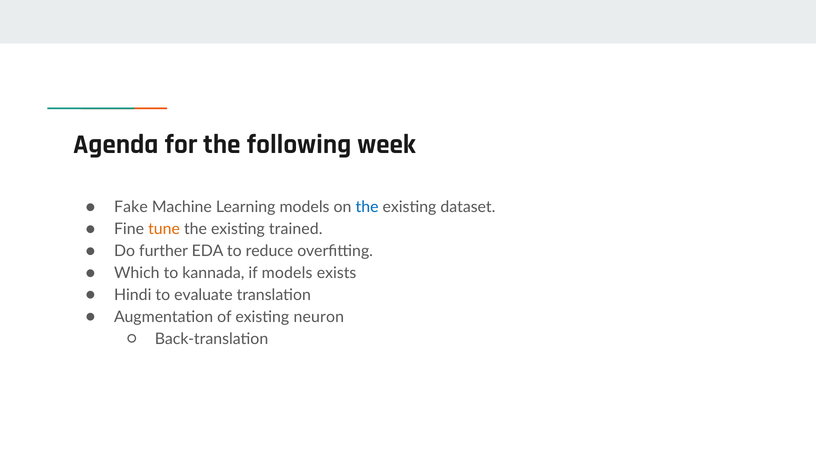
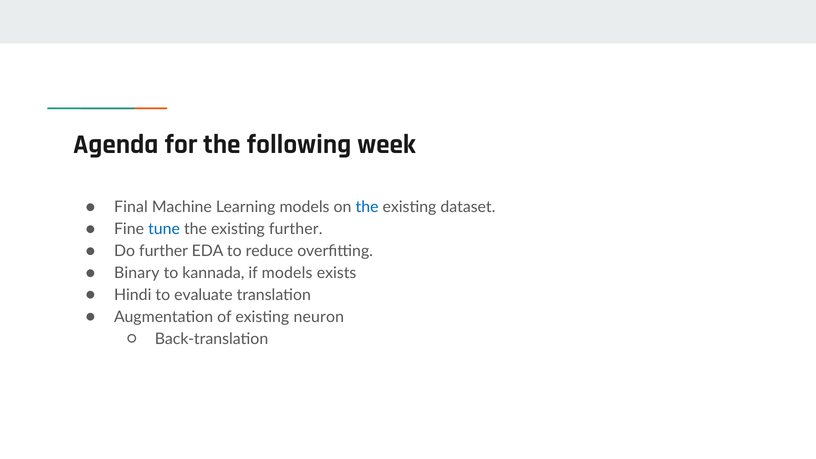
Fake: Fake -> Final
tune colour: orange -> blue
existing trained: trained -> further
Which: Which -> Binary
